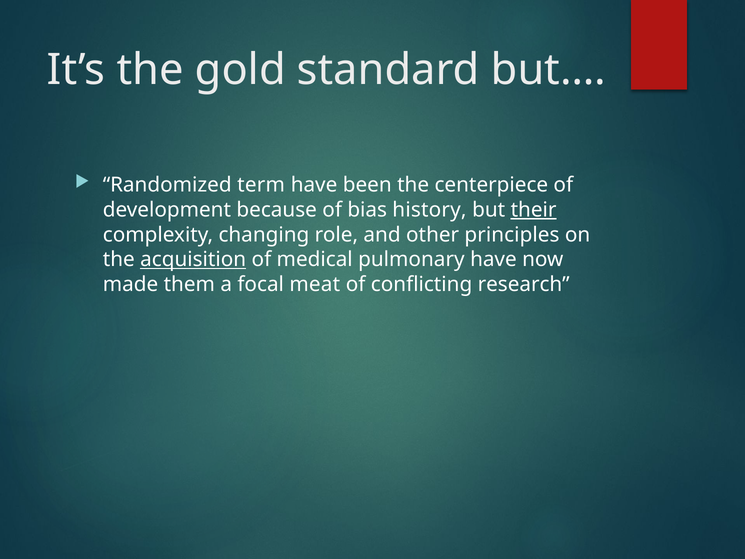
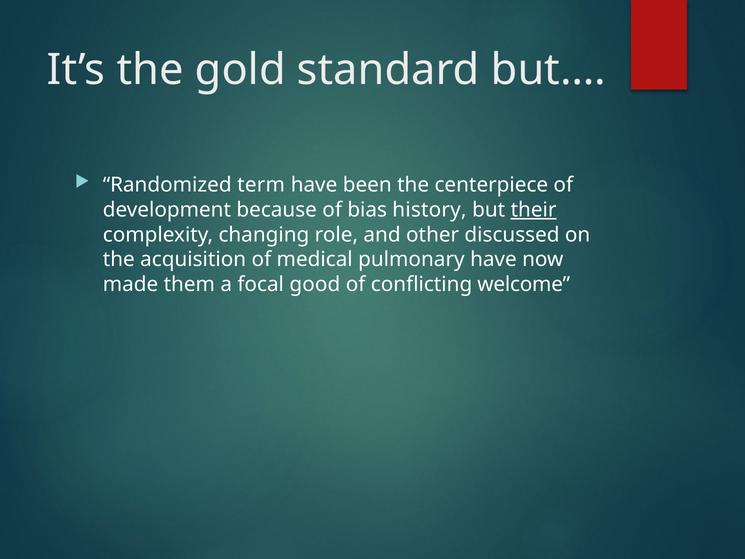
principles: principles -> discussed
acquisition underline: present -> none
meat: meat -> good
research: research -> welcome
